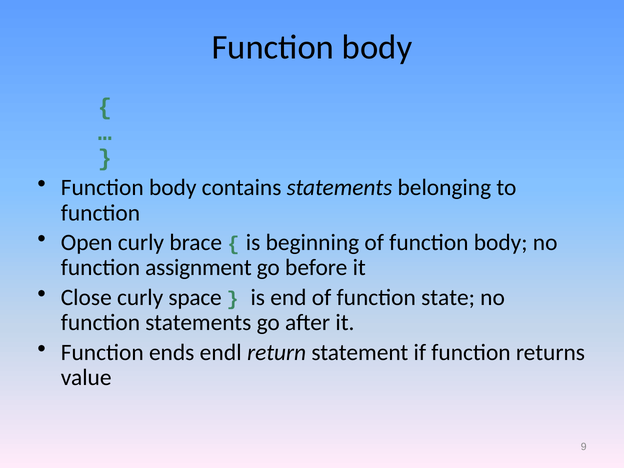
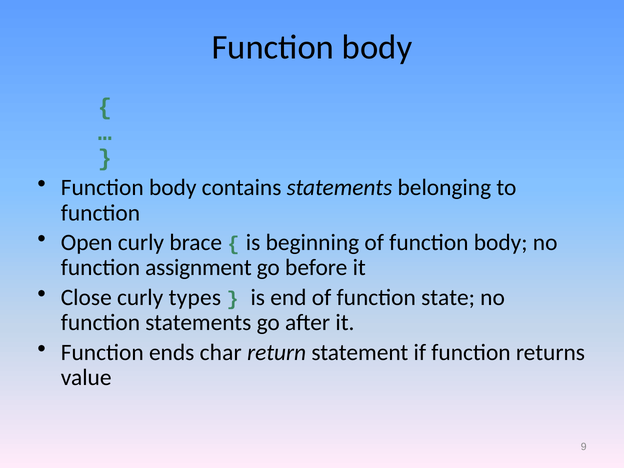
space: space -> types
endl: endl -> char
